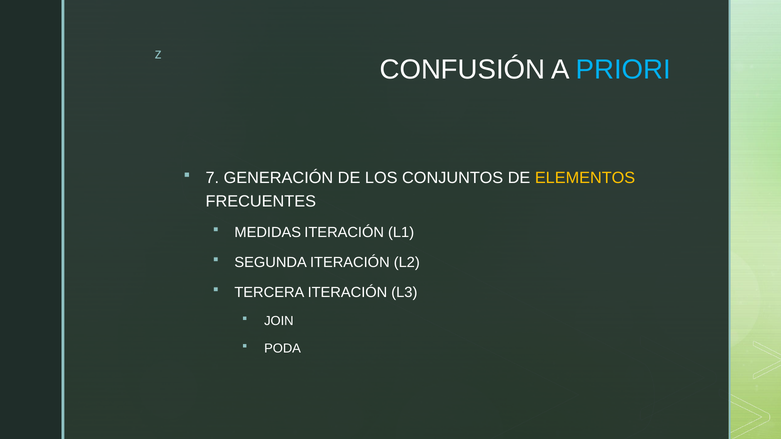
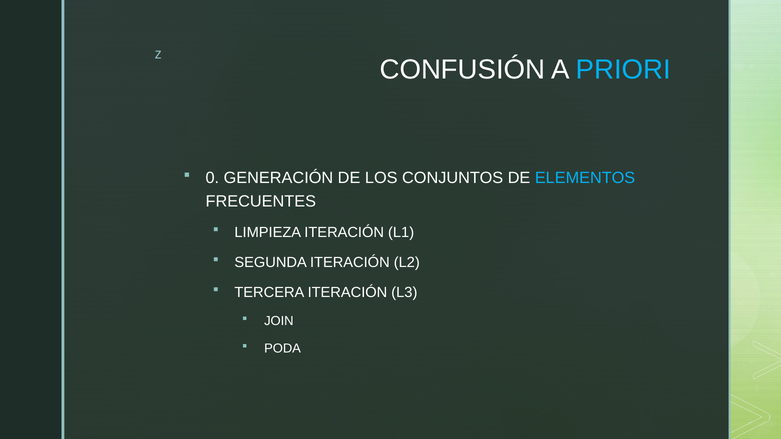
7: 7 -> 0
ELEMENTOS colour: yellow -> light blue
MEDIDAS: MEDIDAS -> LIMPIEZA
